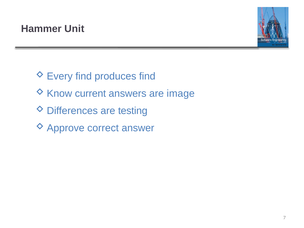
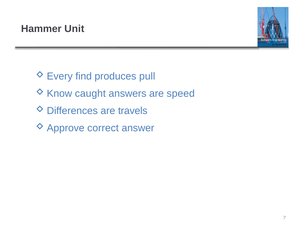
produces find: find -> pull
current: current -> caught
image: image -> speed
testing: testing -> travels
